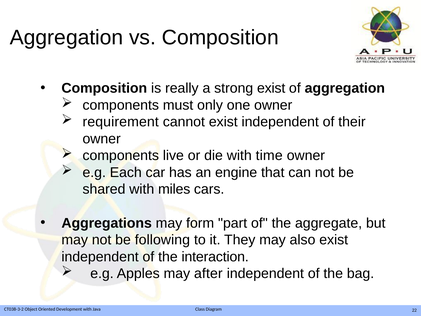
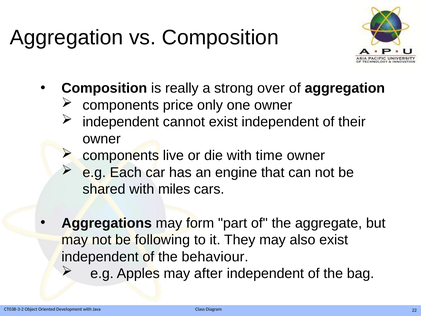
strong exist: exist -> over
must: must -> price
requirement at (121, 122): requirement -> independent
interaction: interaction -> behaviour
